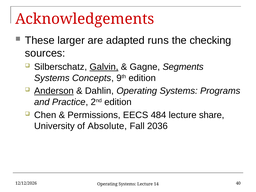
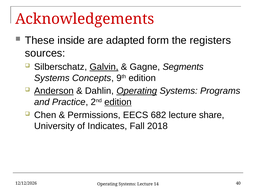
larger: larger -> inside
runs: runs -> form
checking: checking -> registers
Operating at (137, 91) underline: none -> present
edition at (118, 102) underline: none -> present
484: 484 -> 682
Absolute: Absolute -> Indicates
2036: 2036 -> 2018
